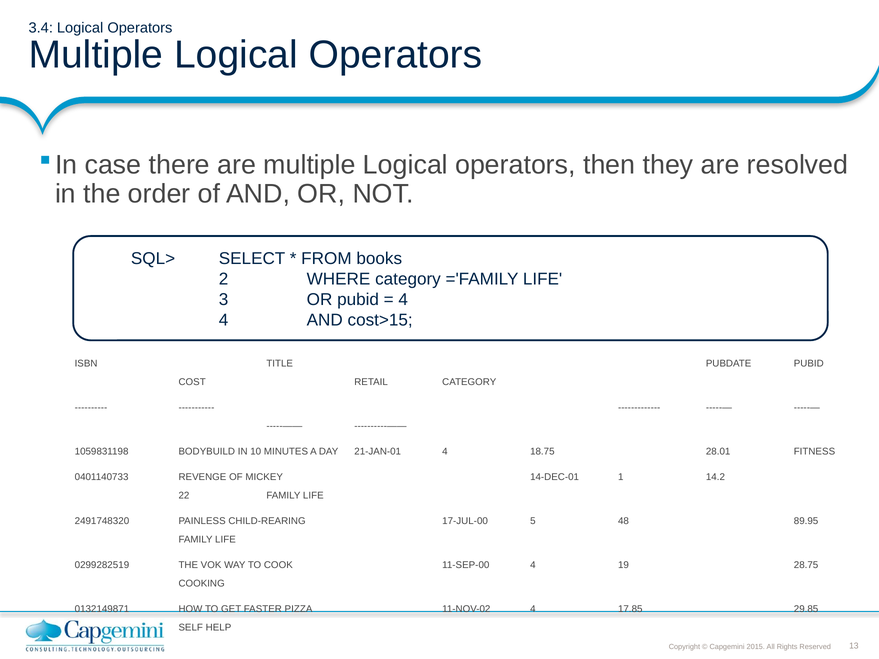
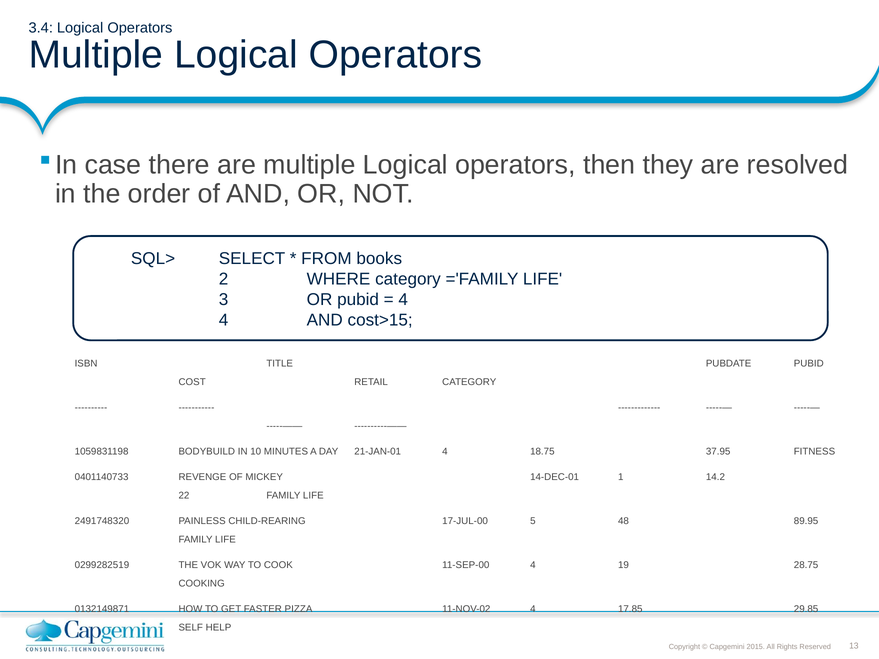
28.01: 28.01 -> 37.95
